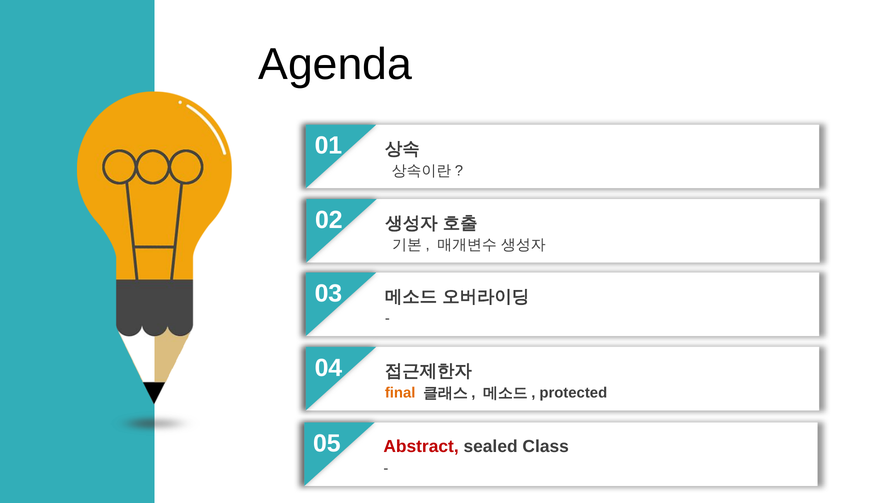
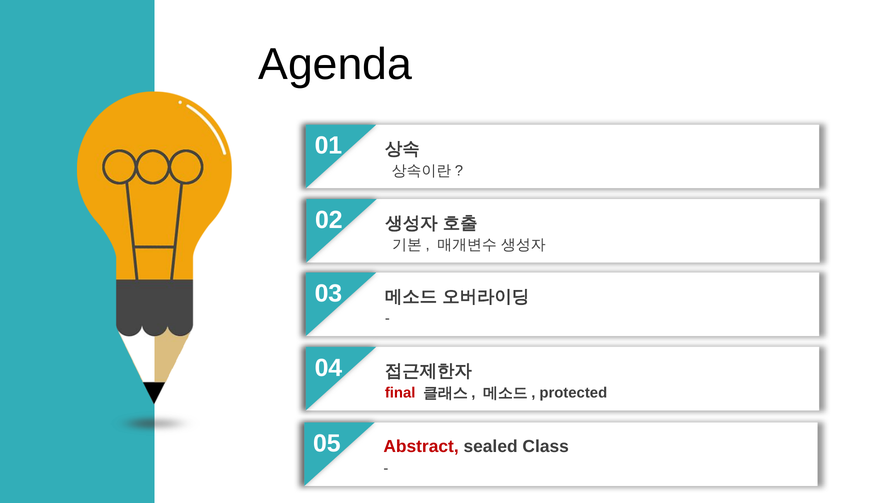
final colour: orange -> red
